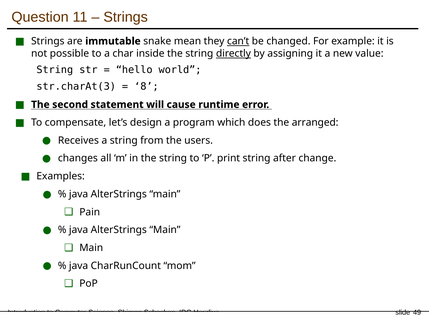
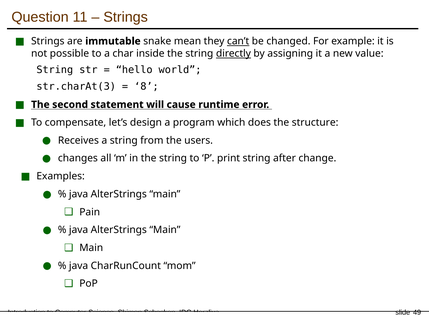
arranged: arranged -> structure
